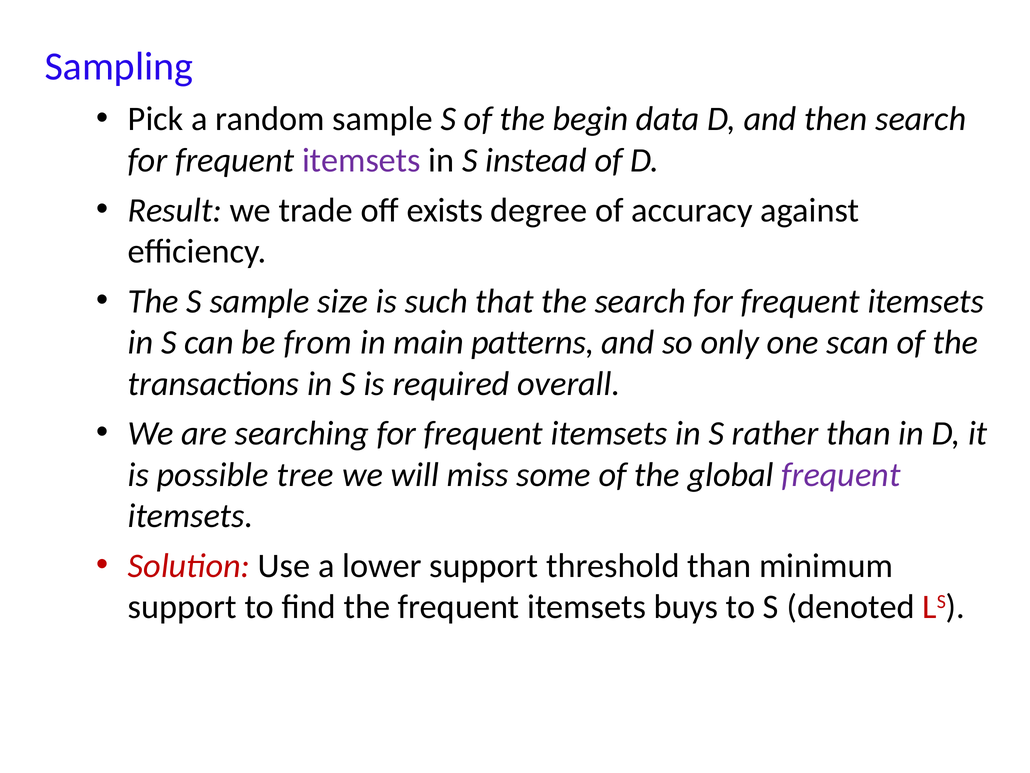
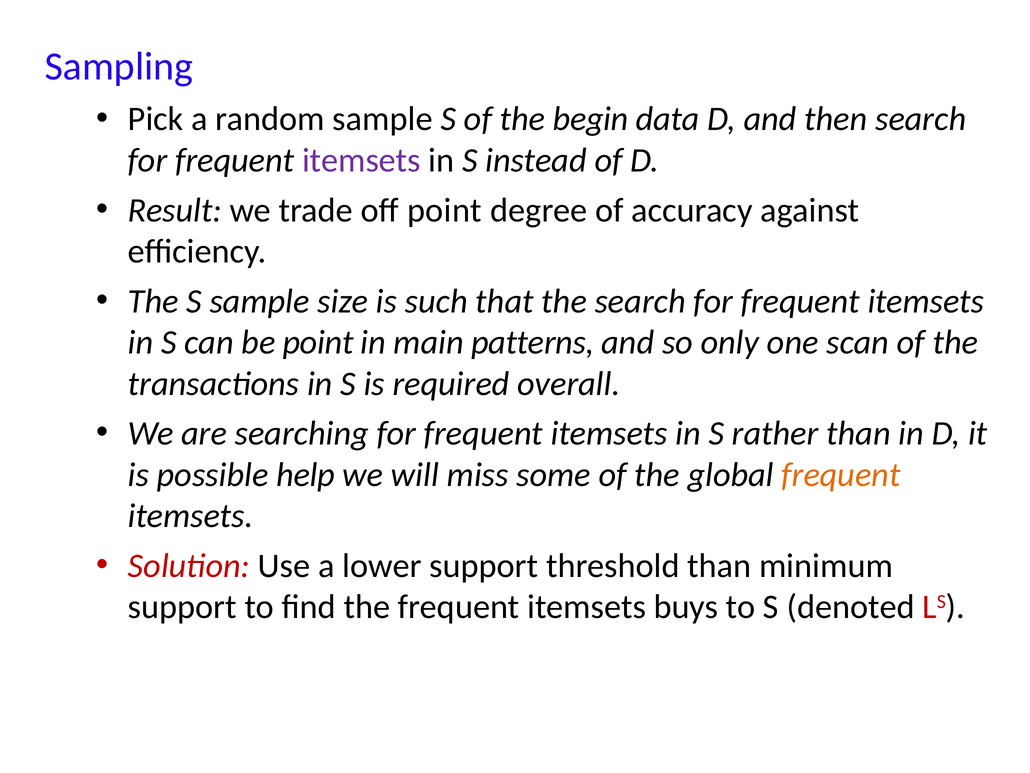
off exists: exists -> point
be from: from -> point
tree: tree -> help
frequent at (841, 474) colour: purple -> orange
